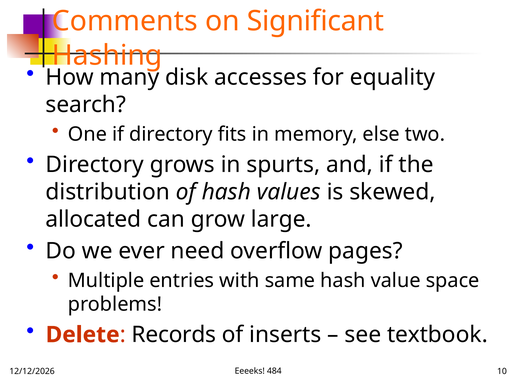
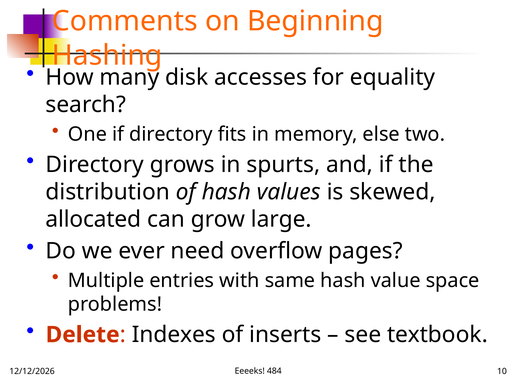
Significant: Significant -> Beginning
Records: Records -> Indexes
